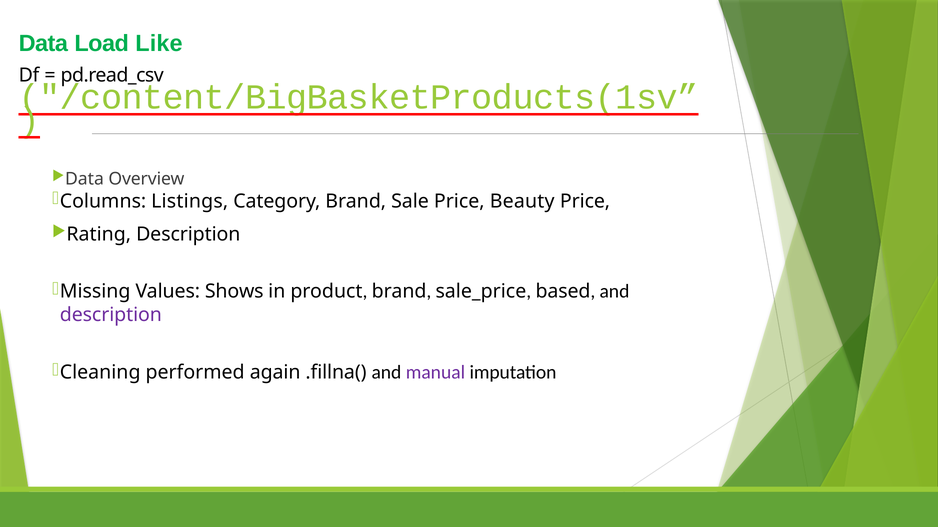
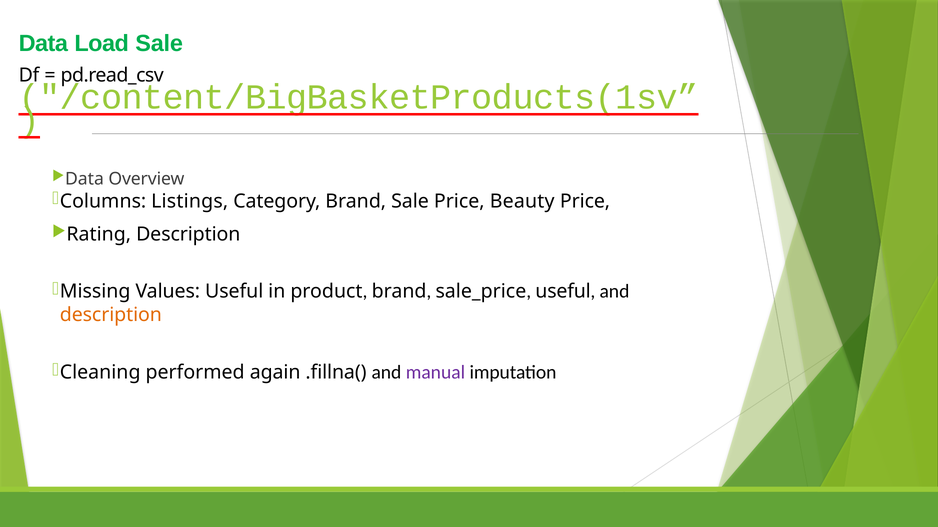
Load Like: Like -> Sale
Values Shows: Shows -> Useful
based at (563, 292): based -> useful
description at (111, 315) colour: purple -> orange
